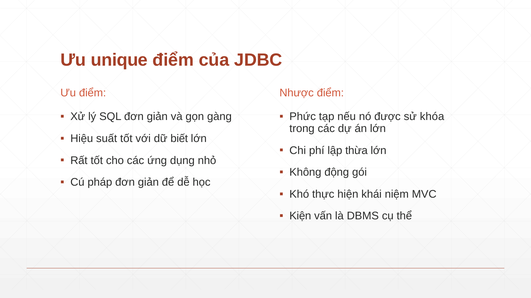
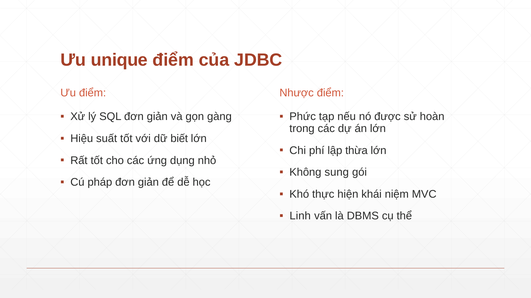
khóa: khóa -> hoàn
động: động -> sung
Kiện: Kiện -> Linh
